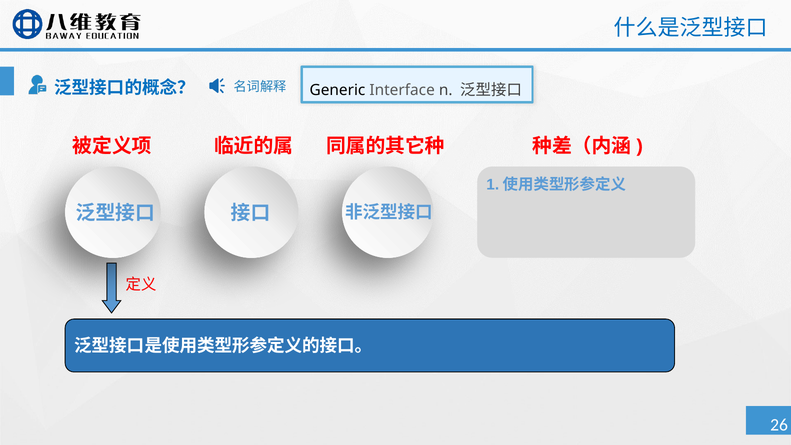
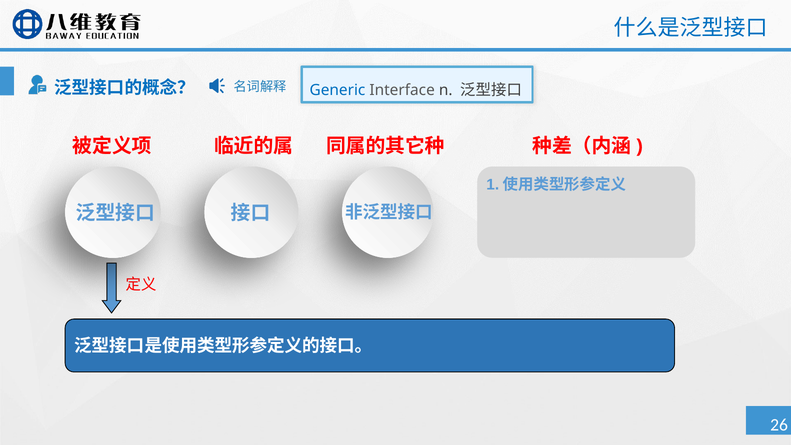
Generic colour: black -> blue
